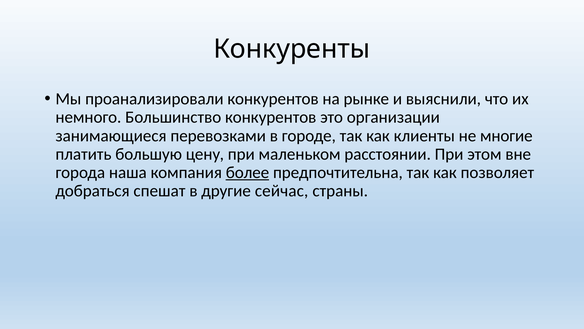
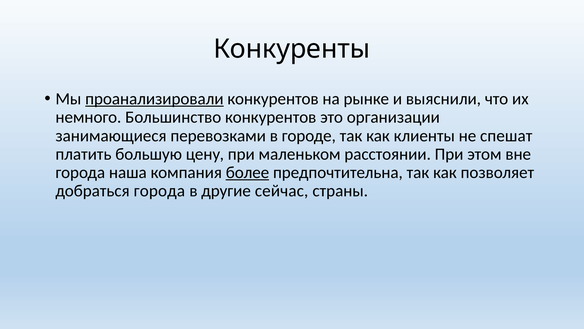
проанализировали underline: none -> present
многие: многие -> спешат
добраться спешат: спешат -> города
